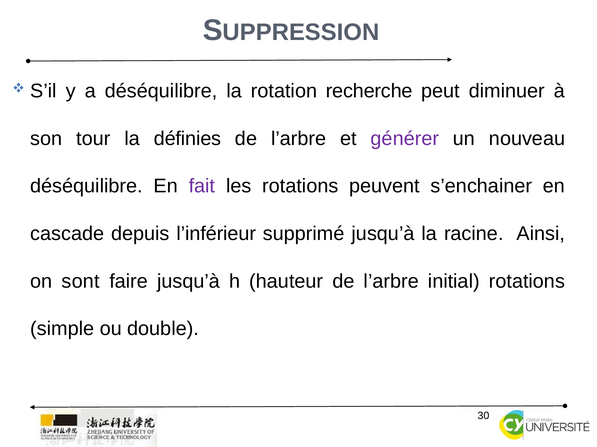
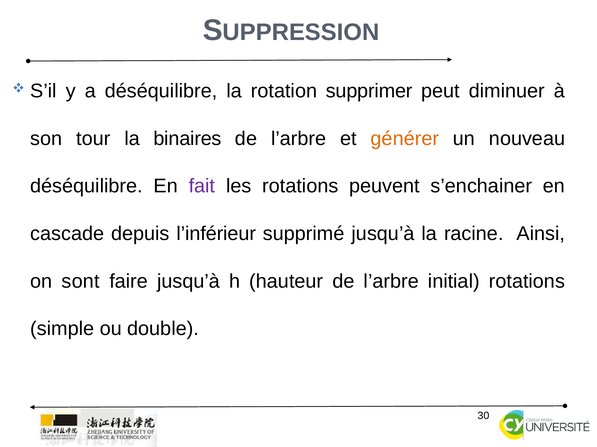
recherche: recherche -> supprimer
définies: définies -> binaires
générer colour: purple -> orange
